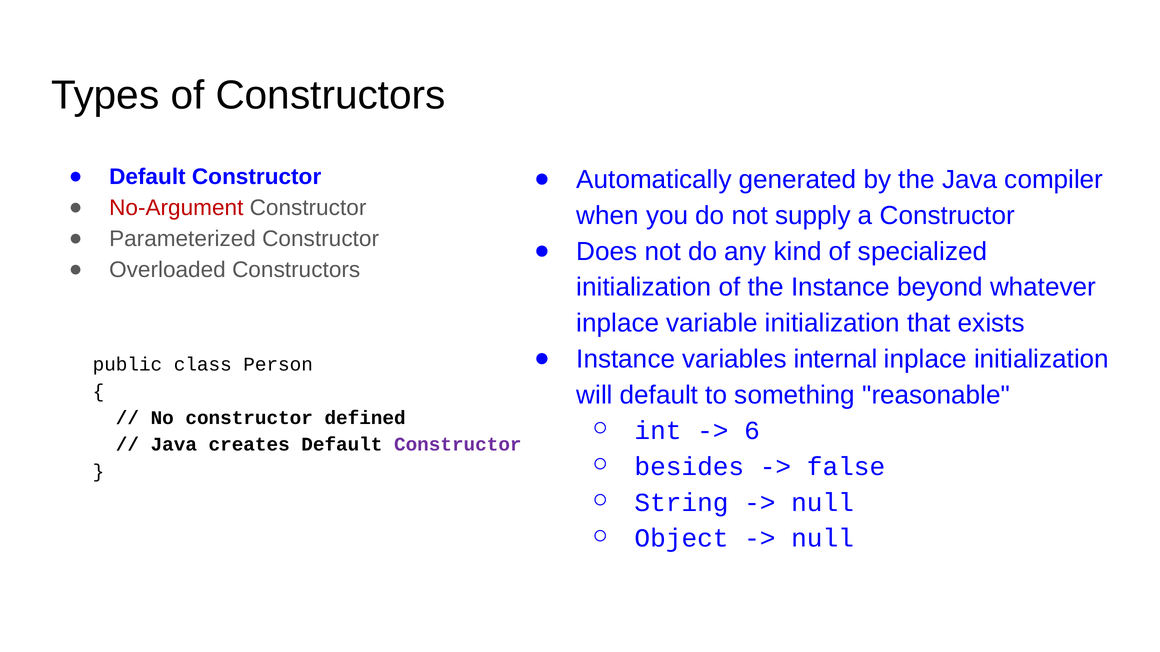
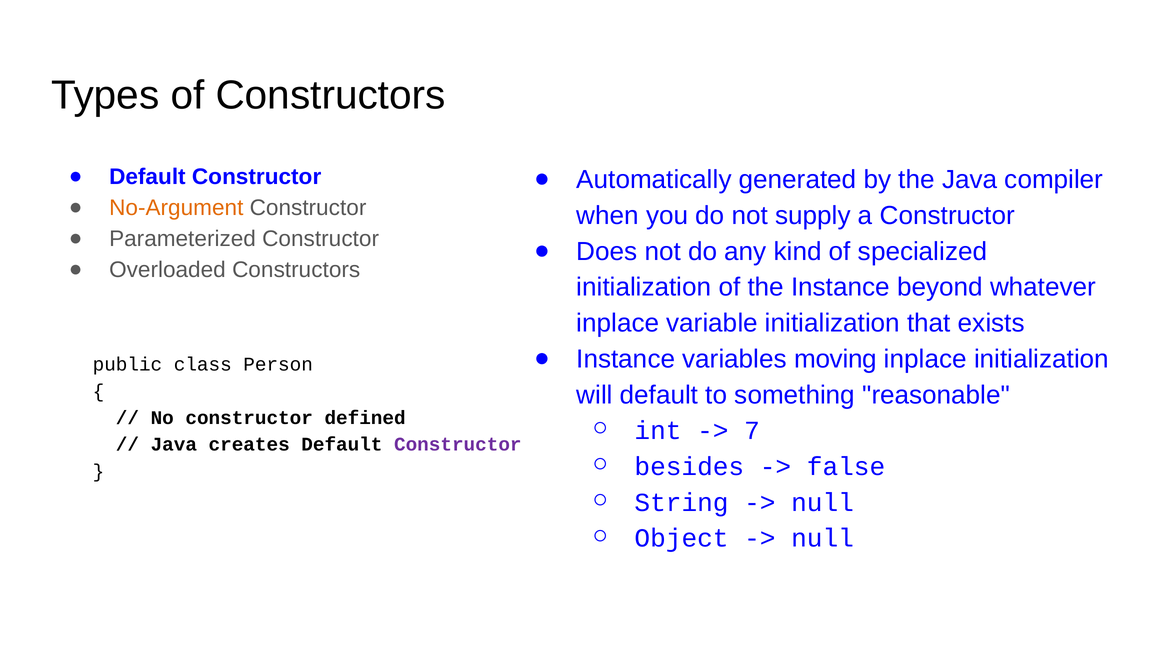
No-Argument colour: red -> orange
internal: internal -> moving
6: 6 -> 7
